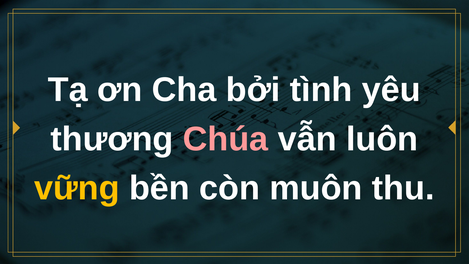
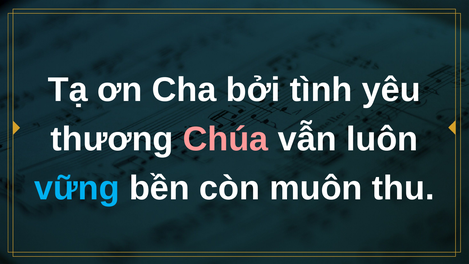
vững colour: yellow -> light blue
